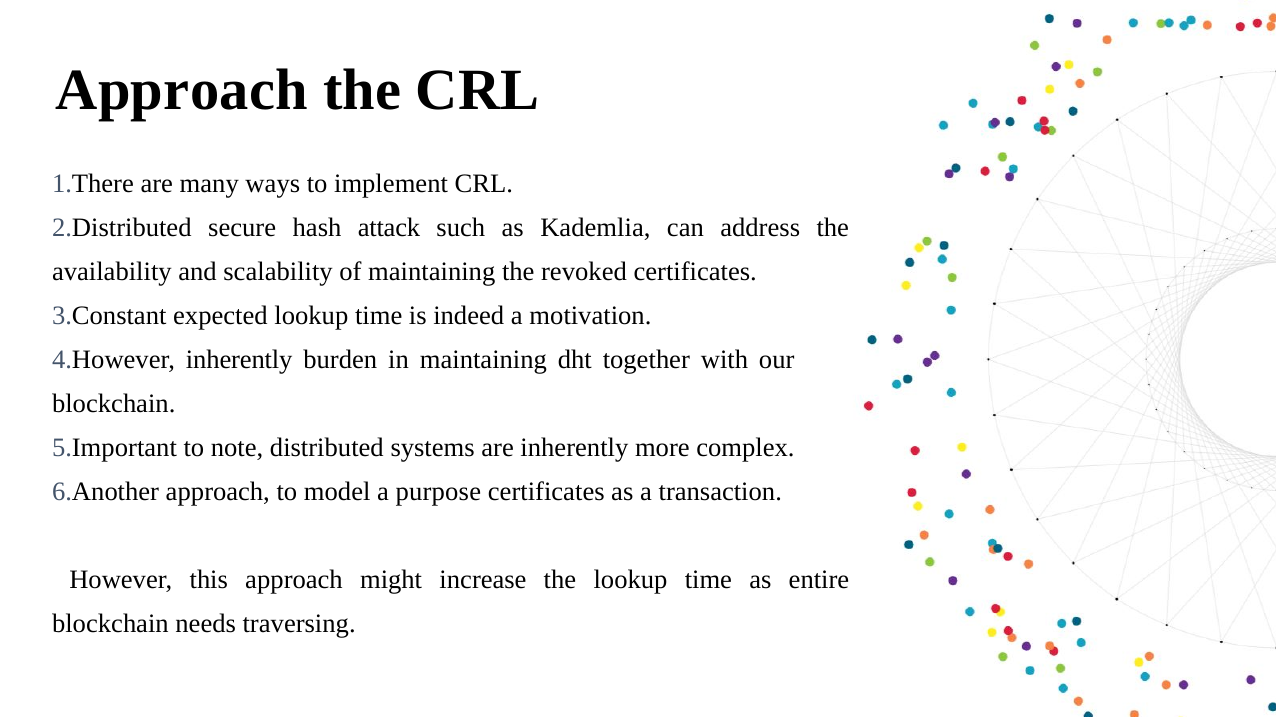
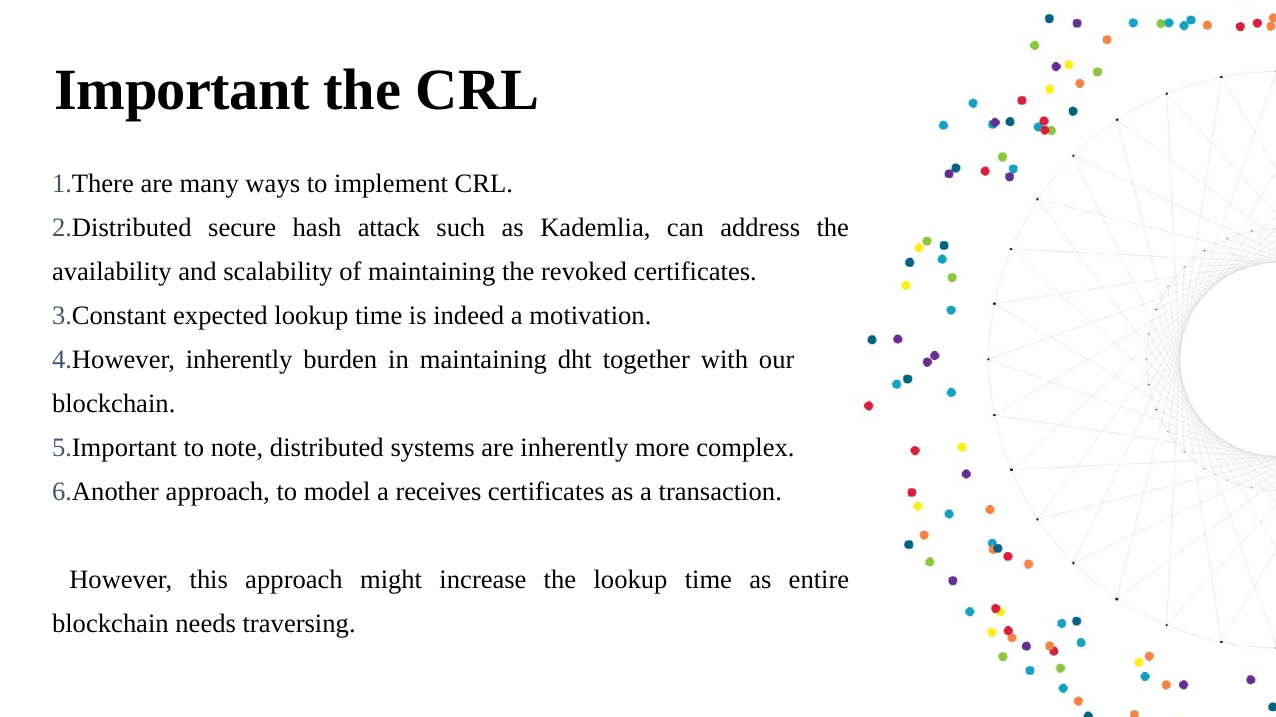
Approach at (182, 91): Approach -> Important
purpose: purpose -> receives
